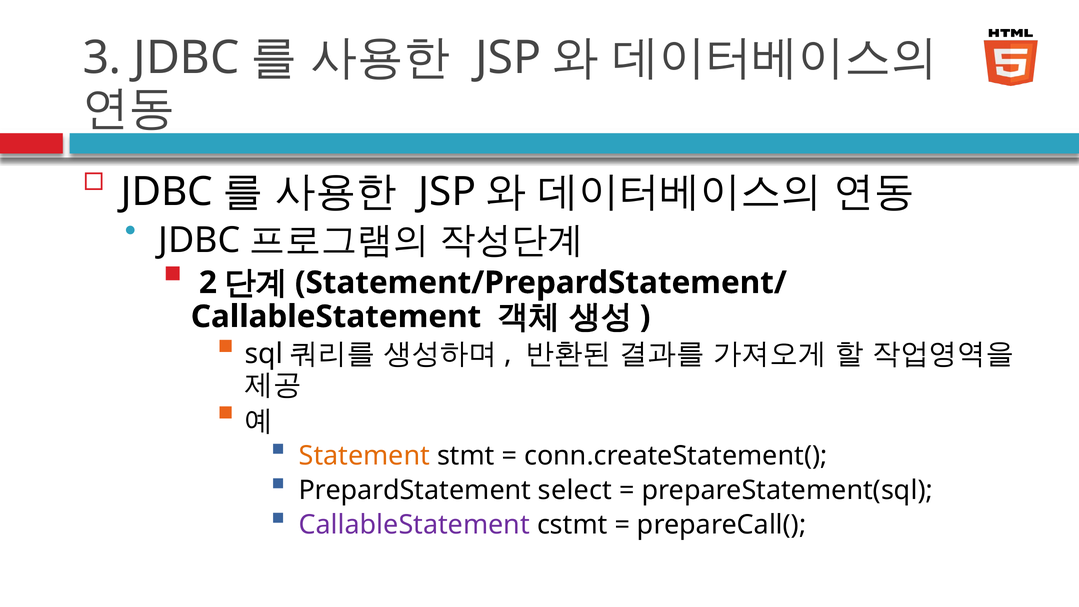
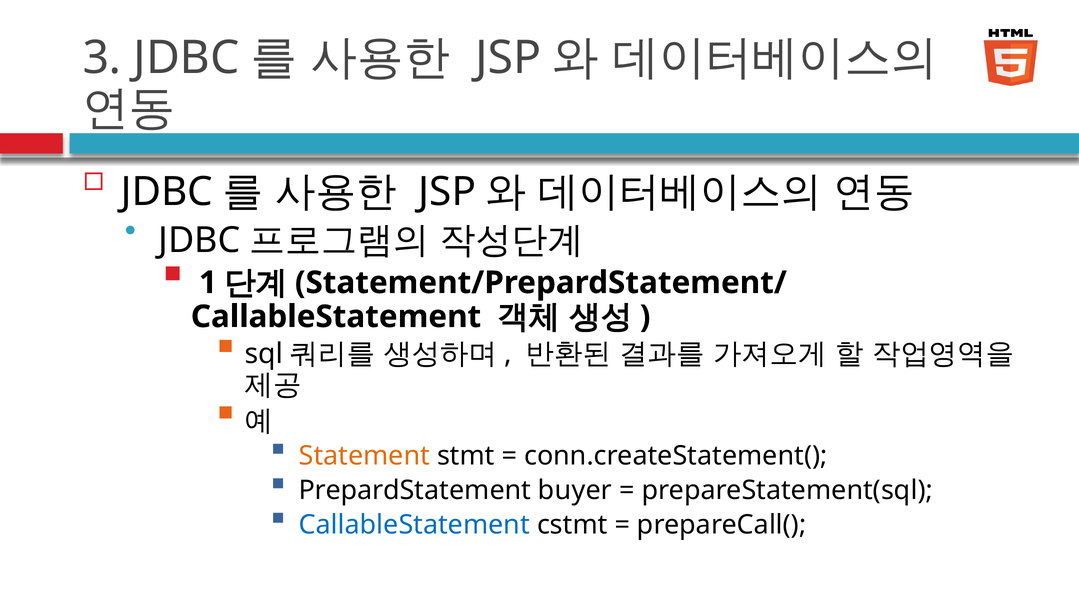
2: 2 -> 1
select: select -> buyer
CallableStatement at (414, 525) colour: purple -> blue
